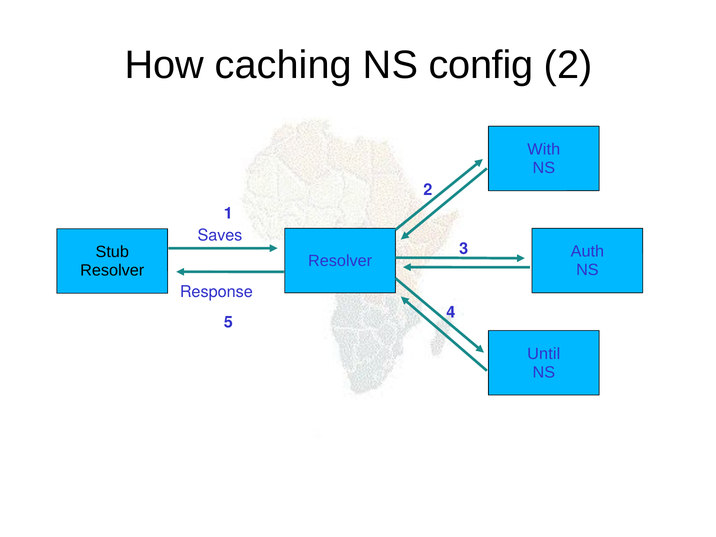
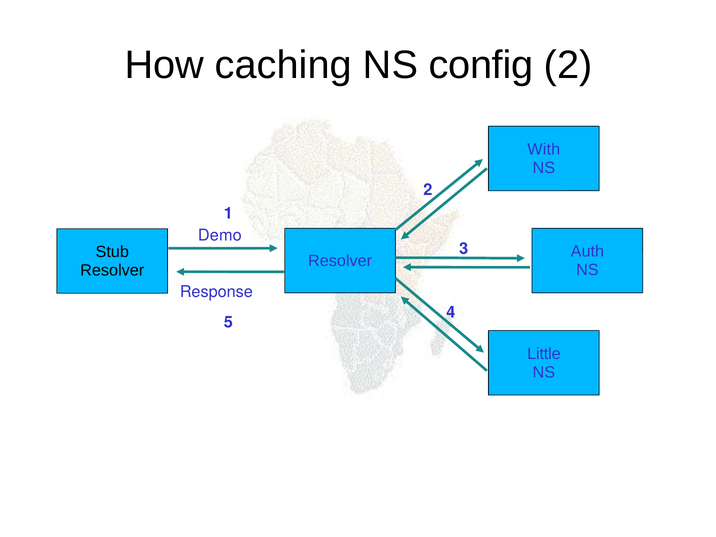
Saves: Saves -> Demo
Until: Until -> Little
